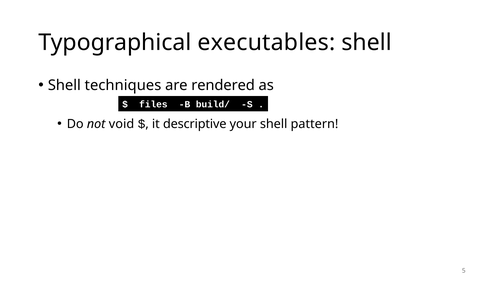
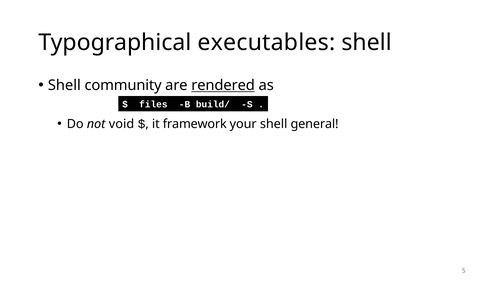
techniques: techniques -> community
rendered underline: none -> present
descriptive: descriptive -> framework
pattern: pattern -> general
